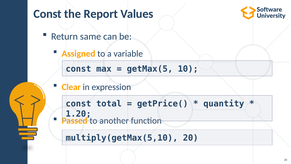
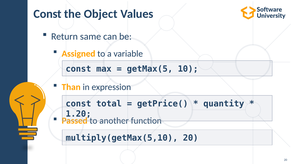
Report: Report -> Object
Clear: Clear -> Than
